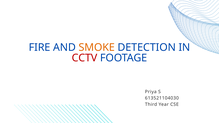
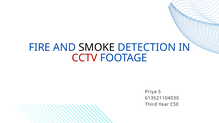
SMOKE colour: orange -> black
